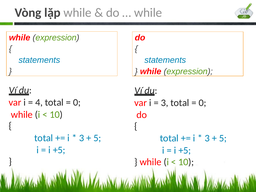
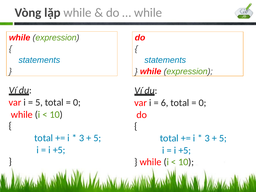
4 at (39, 102): 4 -> 5
3 at (165, 103): 3 -> 6
